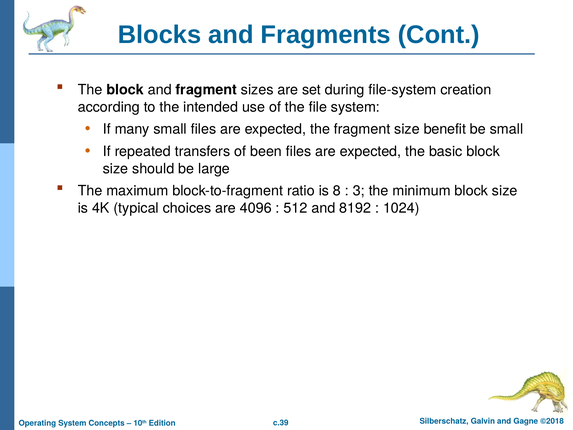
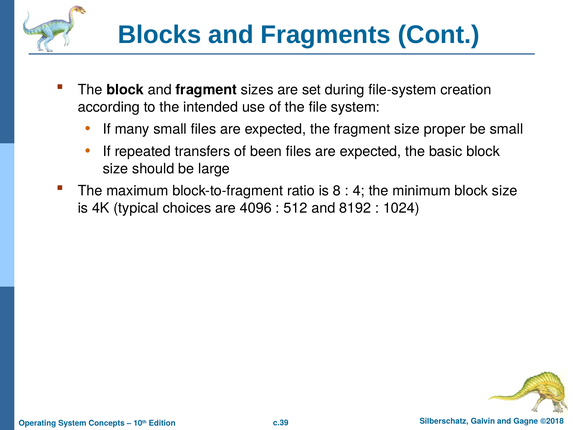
benefit: benefit -> proper
3: 3 -> 4
